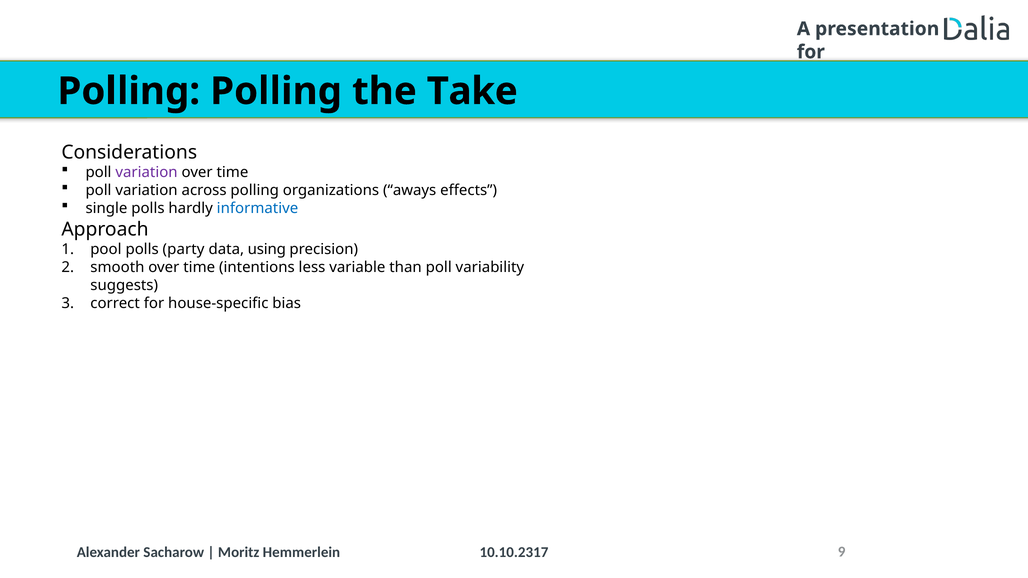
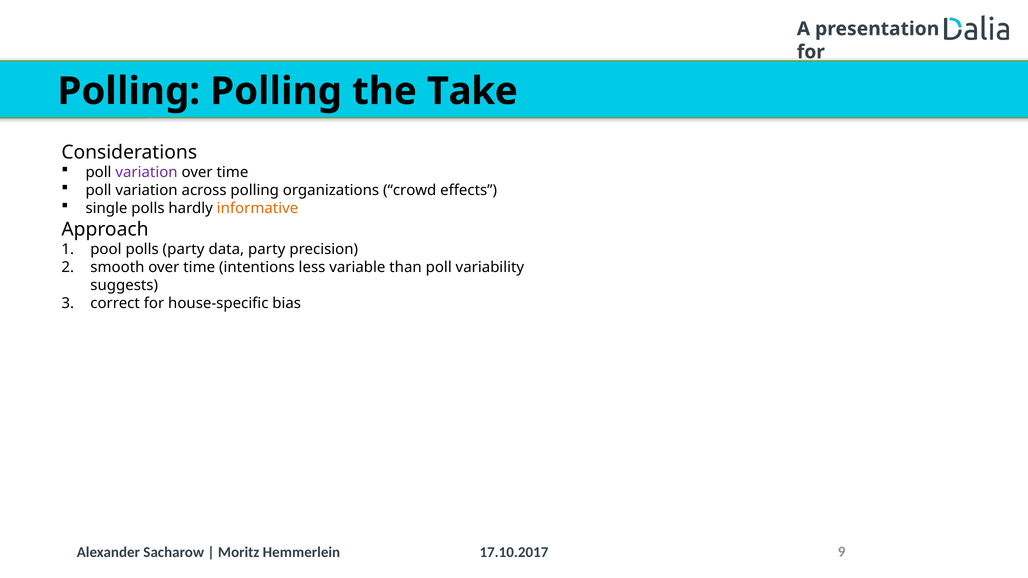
aways: aways -> crowd
informative colour: blue -> orange
data using: using -> party
10.10.2317: 10.10.2317 -> 17.10.2017
